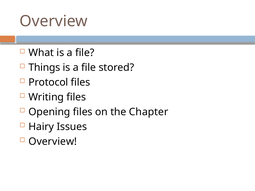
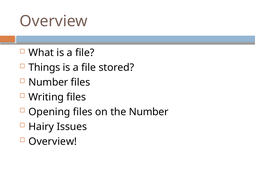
Protocol at (48, 82): Protocol -> Number
the Chapter: Chapter -> Number
